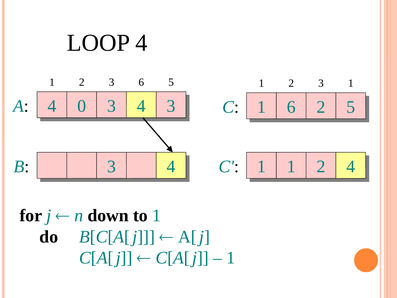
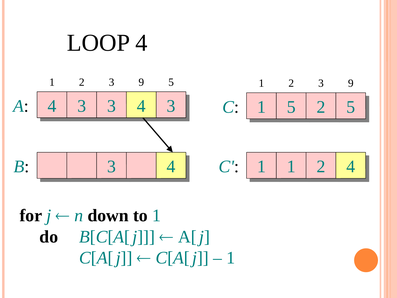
6 at (141, 82): 6 -> 9
1 at (351, 83): 1 -> 9
A 4 0: 0 -> 3
1 6: 6 -> 5
